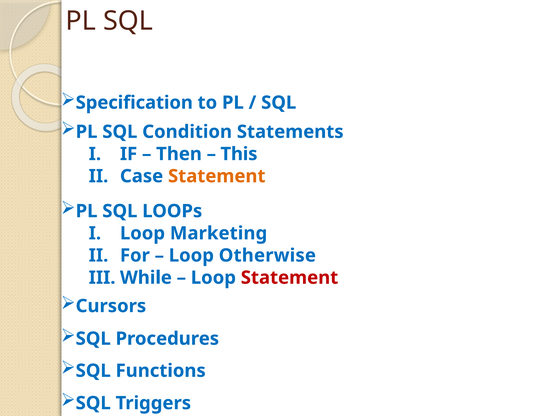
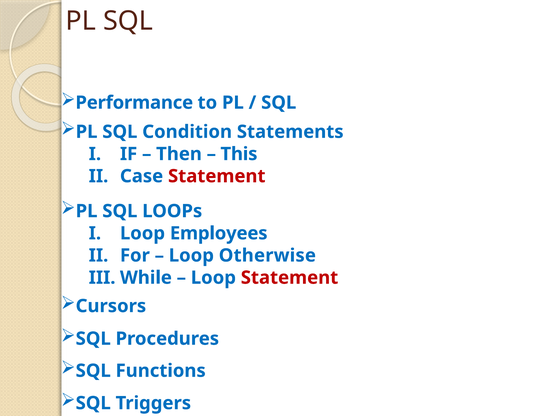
Specification: Specification -> Performance
Statement at (217, 176) colour: orange -> red
Marketing: Marketing -> Employees
